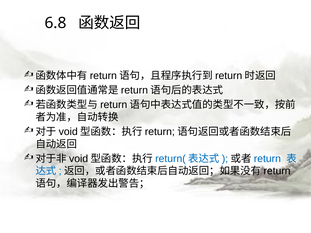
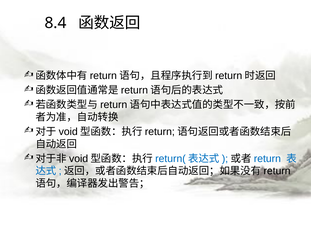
6.8: 6.8 -> 8.4
